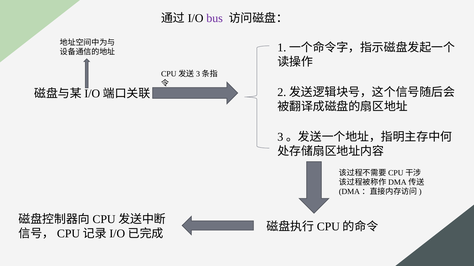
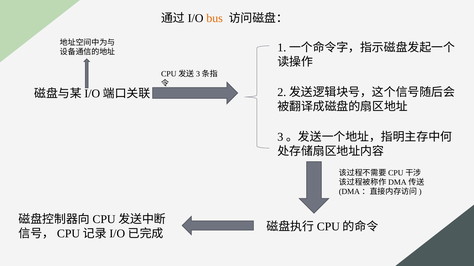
bus colour: purple -> orange
